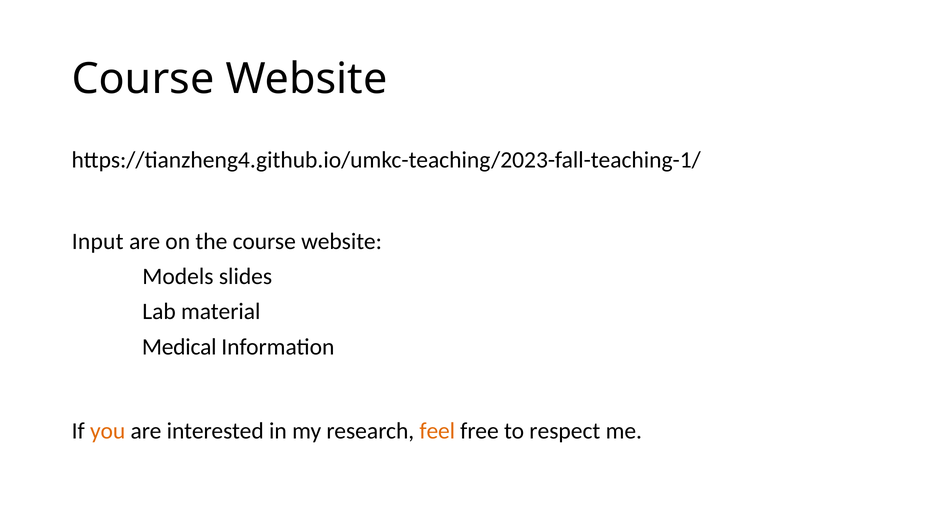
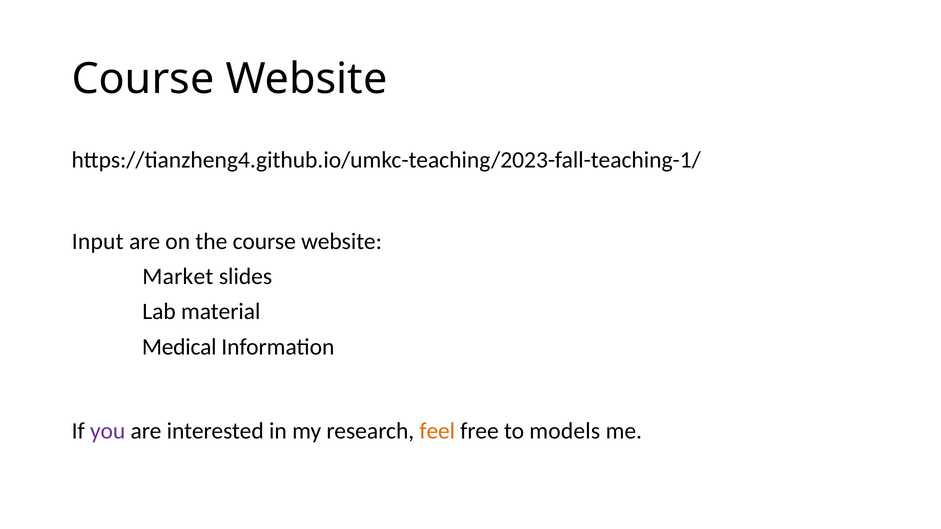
Models: Models -> Market
you colour: orange -> purple
respect: respect -> models
